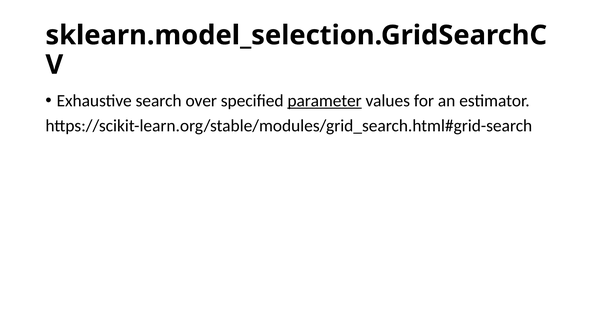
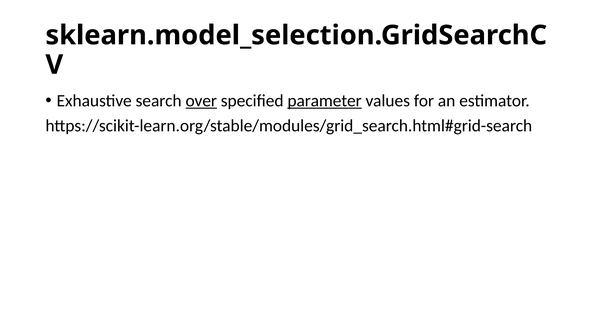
over underline: none -> present
